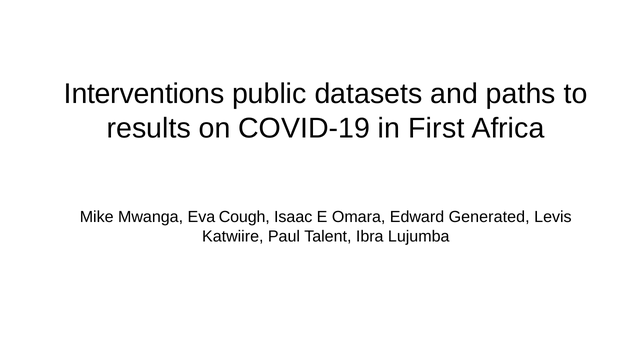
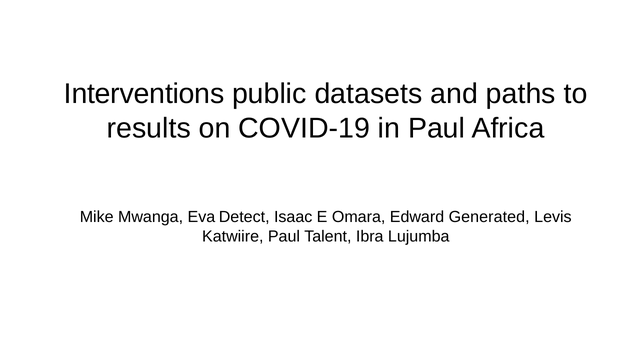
in First: First -> Paul
Cough: Cough -> Detect
